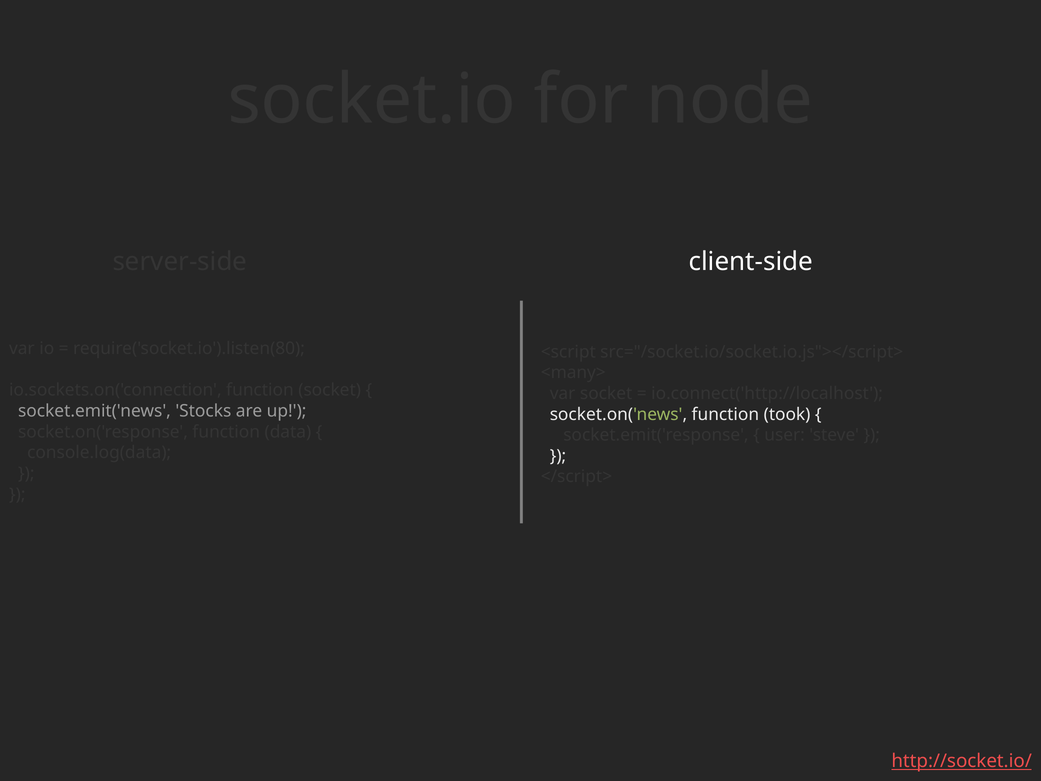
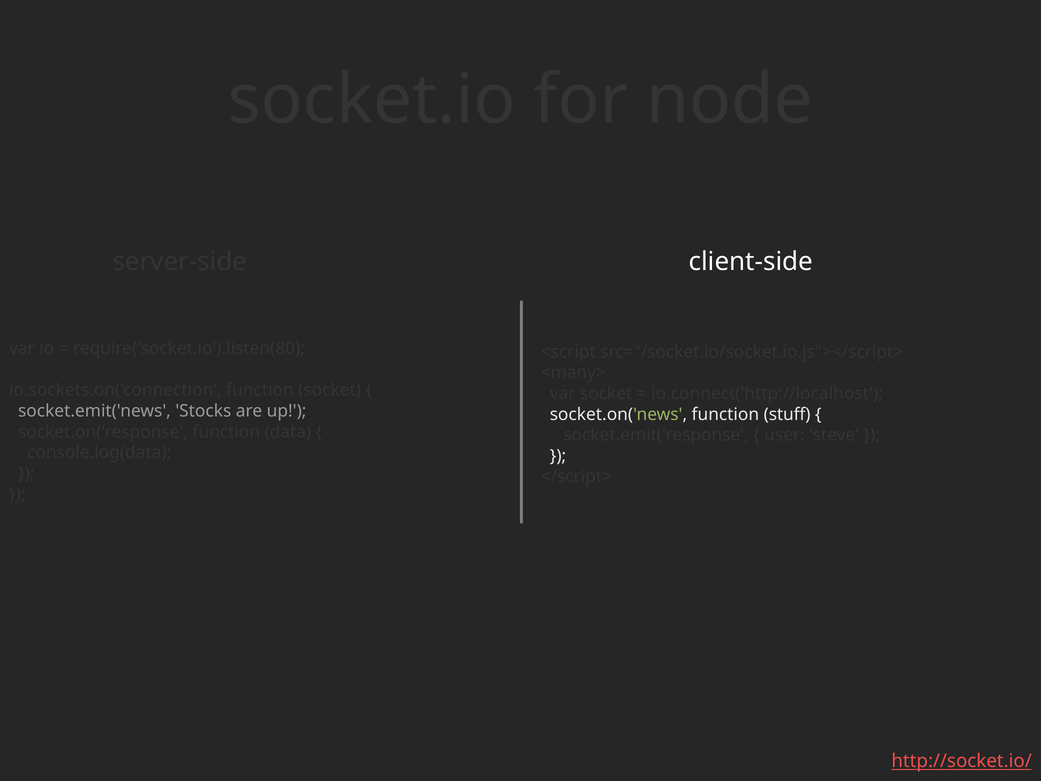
took: took -> stuff
